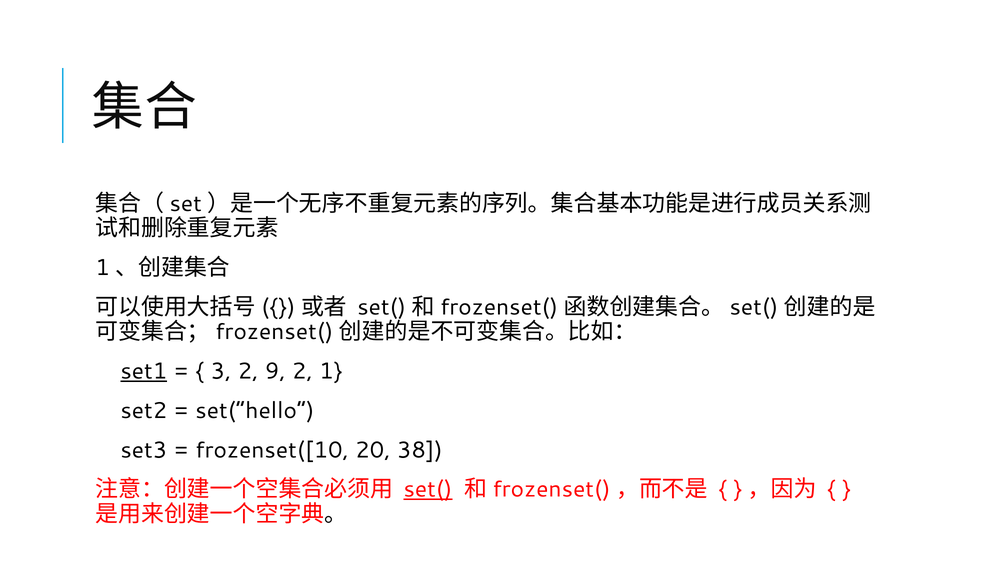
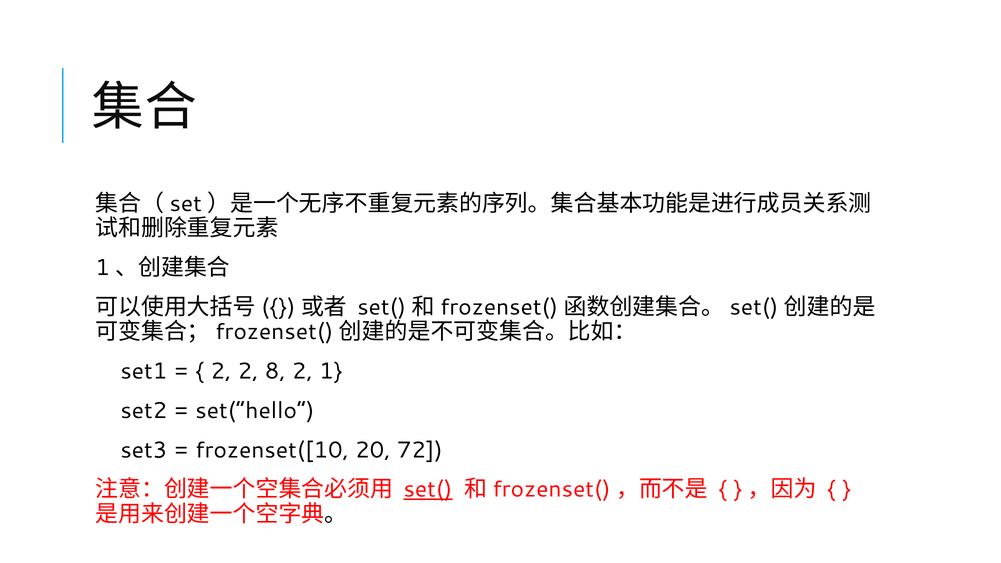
set1 underline: present -> none
3 at (221, 371): 3 -> 2
9: 9 -> 8
38: 38 -> 72
